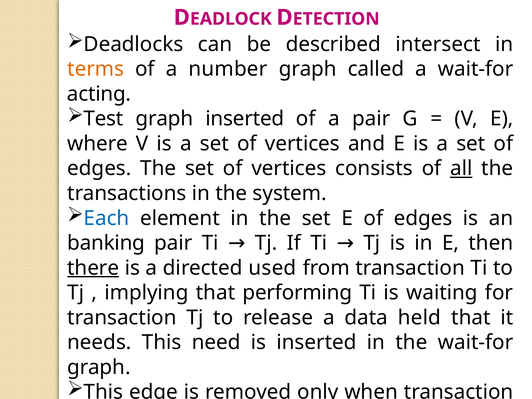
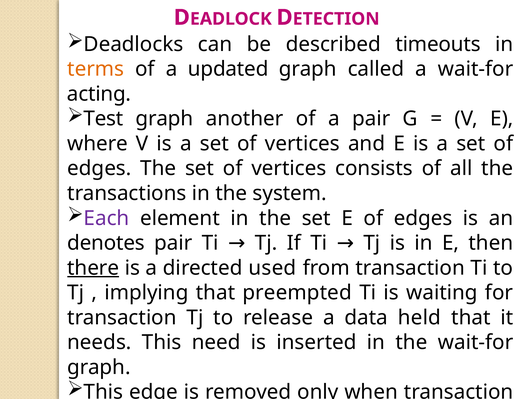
intersect: intersect -> timeouts
number: number -> updated
graph inserted: inserted -> another
all underline: present -> none
Each colour: blue -> purple
banking: banking -> denotes
performing: performing -> preempted
